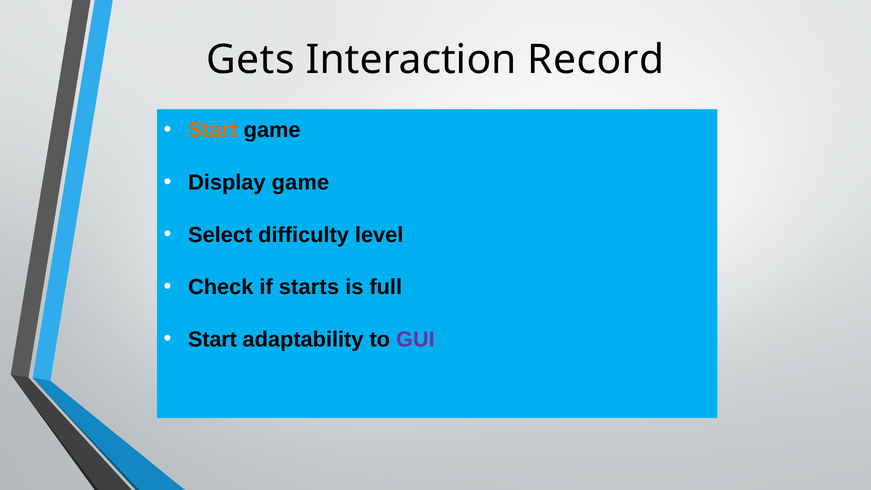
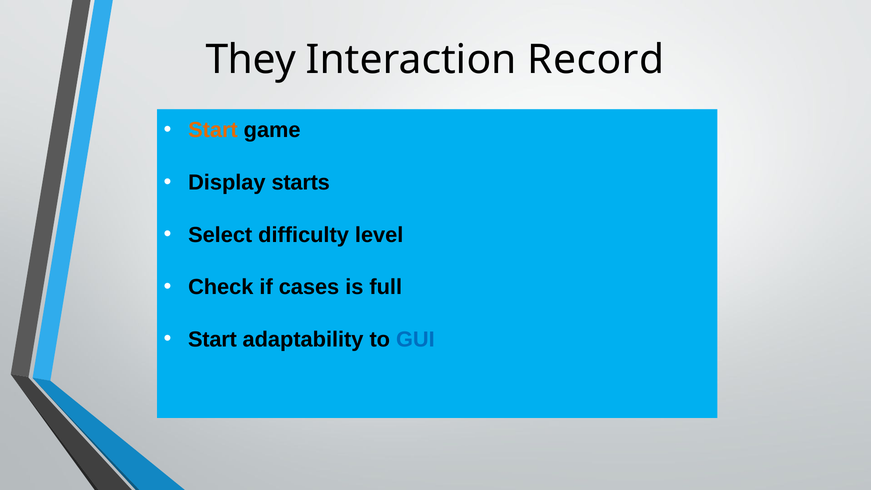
Gets: Gets -> They
Display game: game -> starts
starts: starts -> cases
GUI colour: purple -> blue
